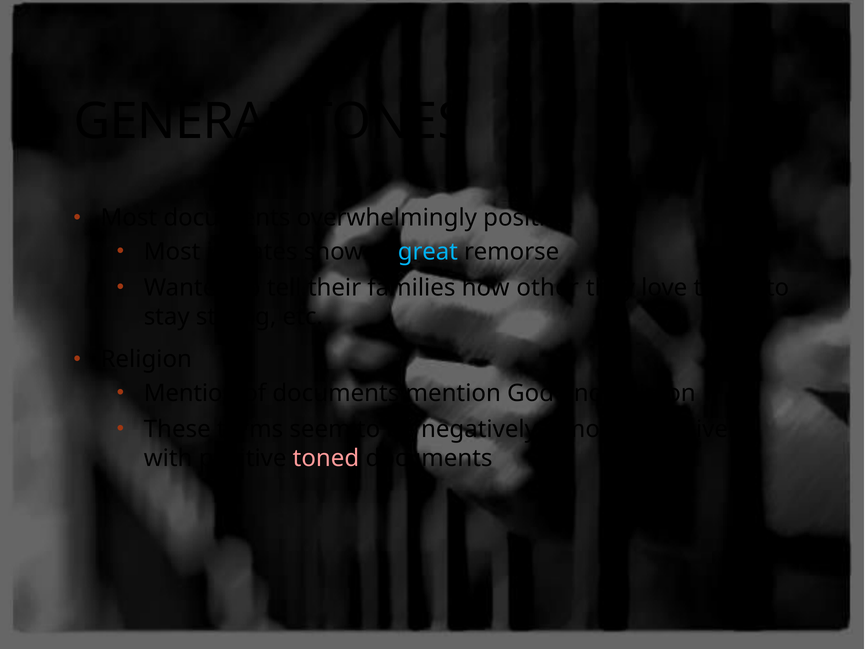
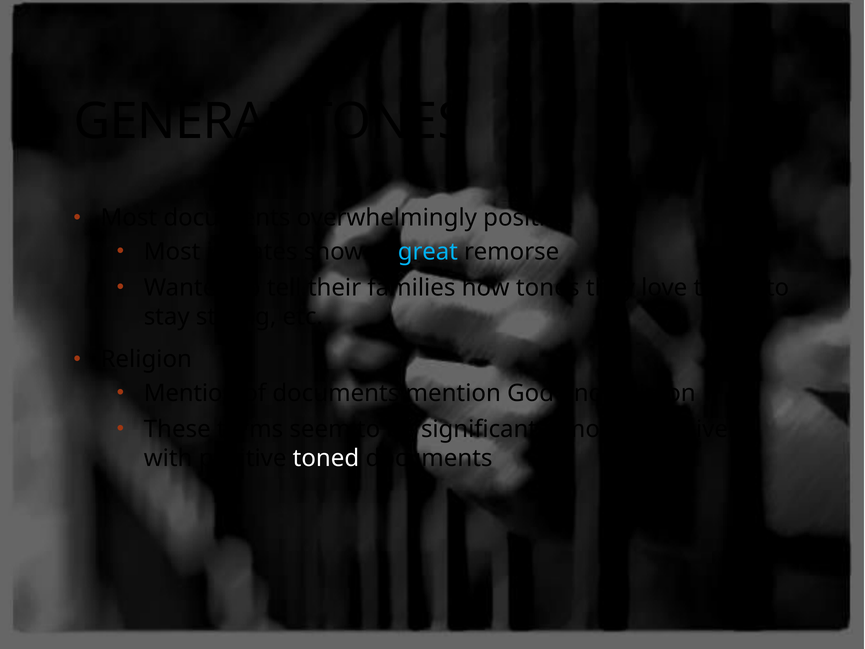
how other: other -> tones
negatively: negatively -> significant
toned colour: pink -> white
